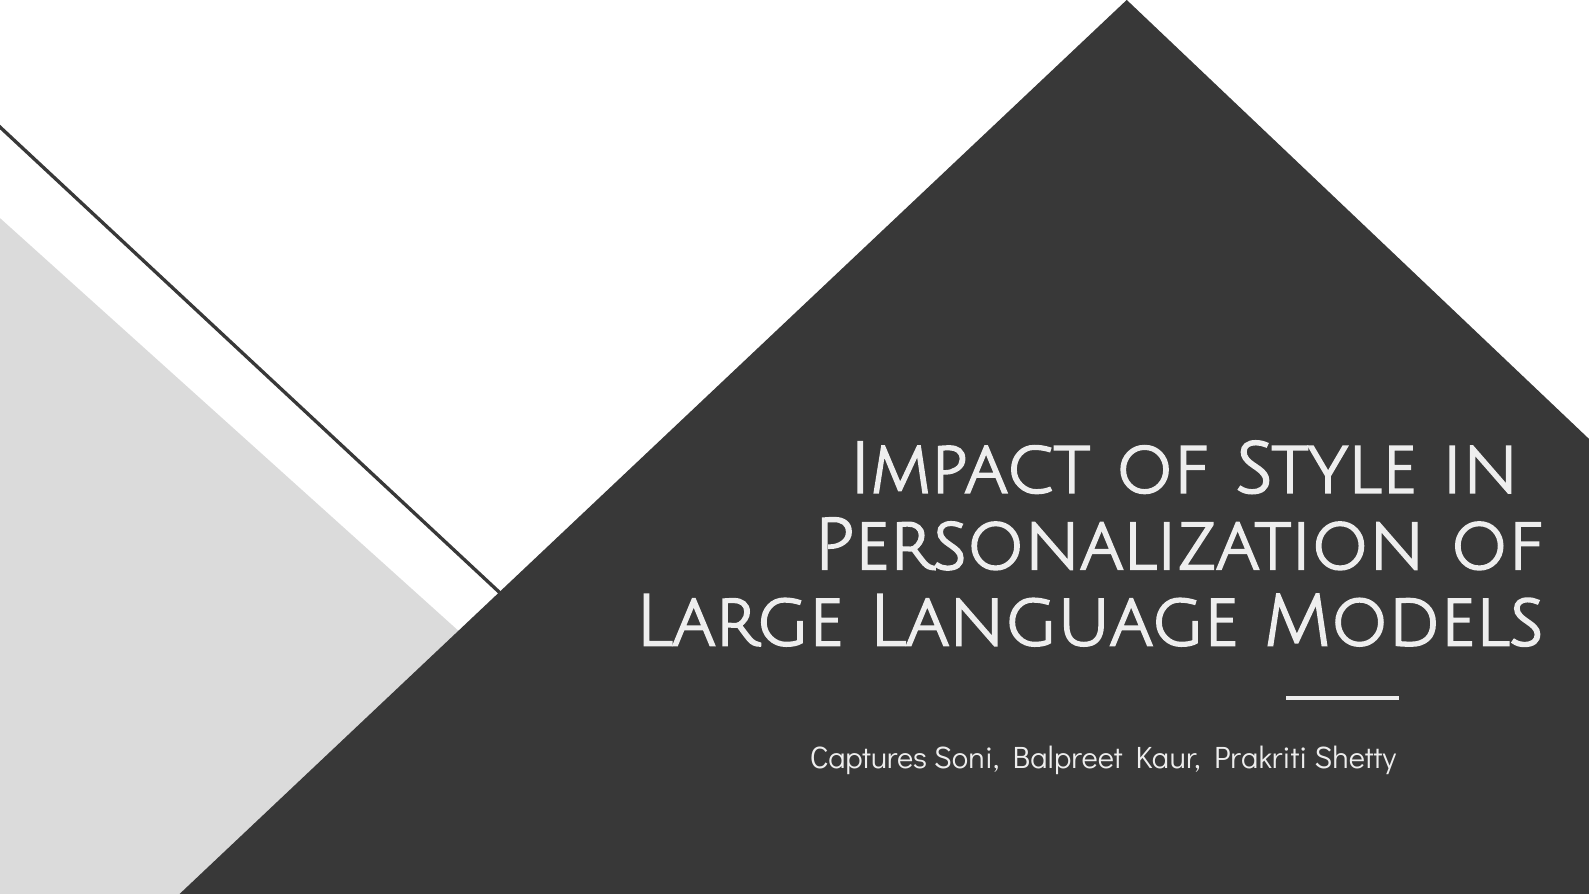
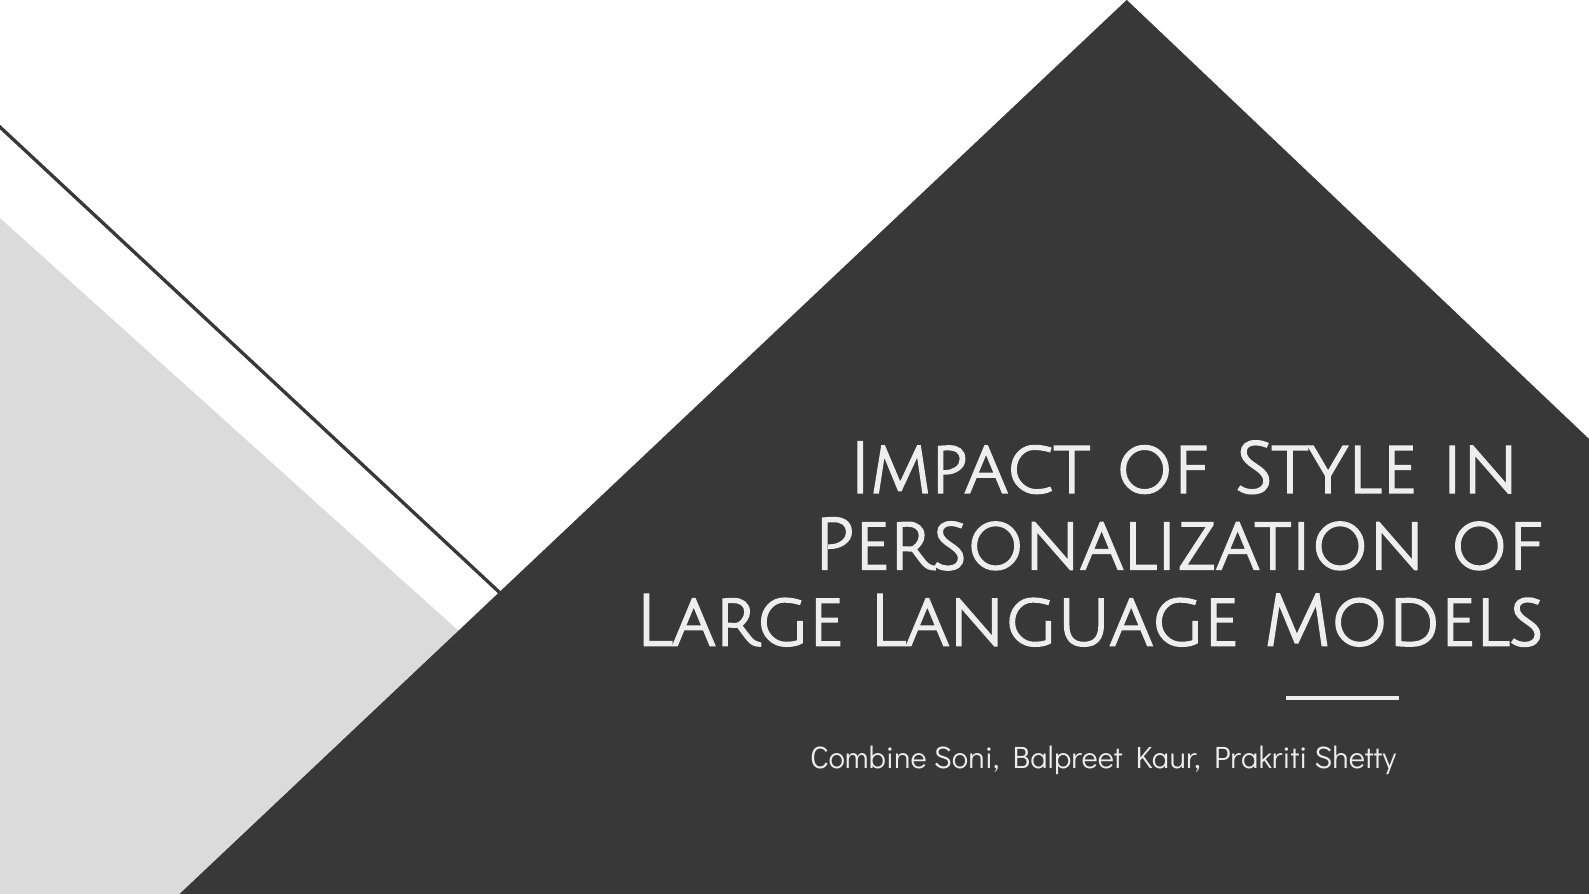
Captures: Captures -> Combine
